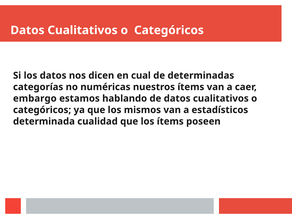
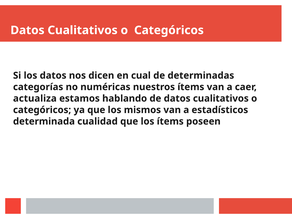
embargo: embargo -> actualiza
